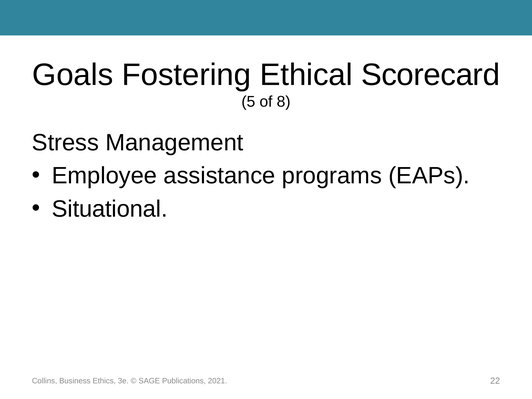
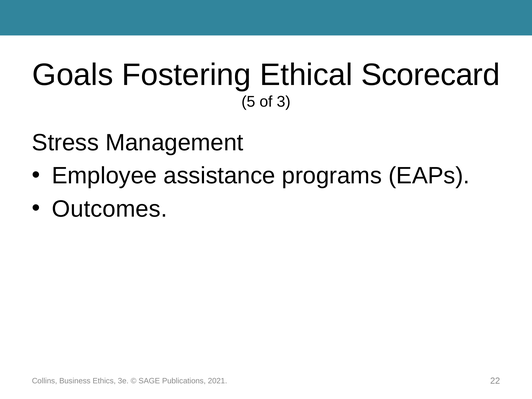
8: 8 -> 3
Situational: Situational -> Outcomes
